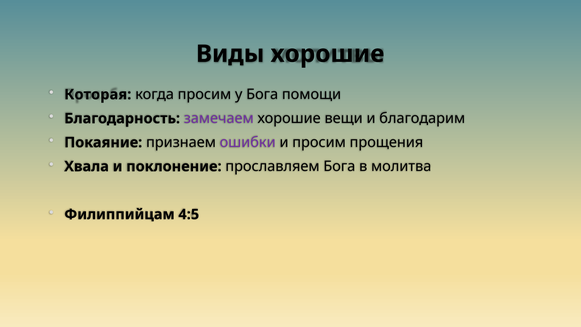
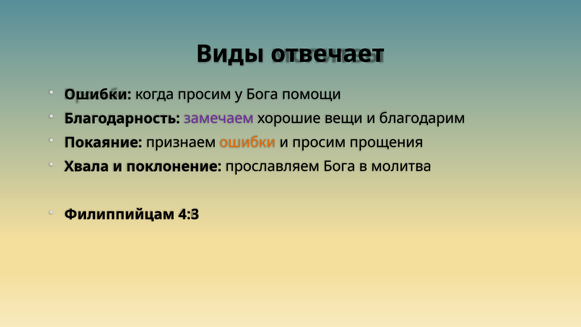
Виды хорошие: хорошие -> отвечает
Которая at (98, 94): Которая -> Ошибки
ошибки at (248, 142) colour: purple -> orange
4:5: 4:5 -> 4:3
